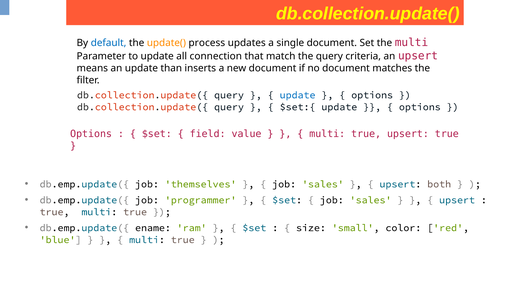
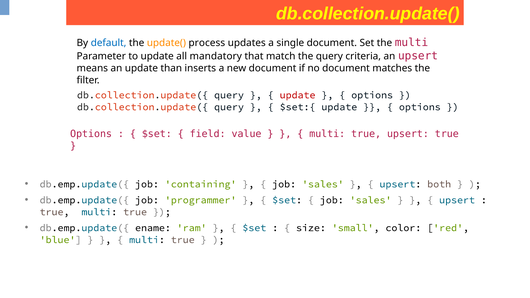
connection: connection -> mandatory
update at (298, 95) colour: blue -> red
themselves: themselves -> containing
